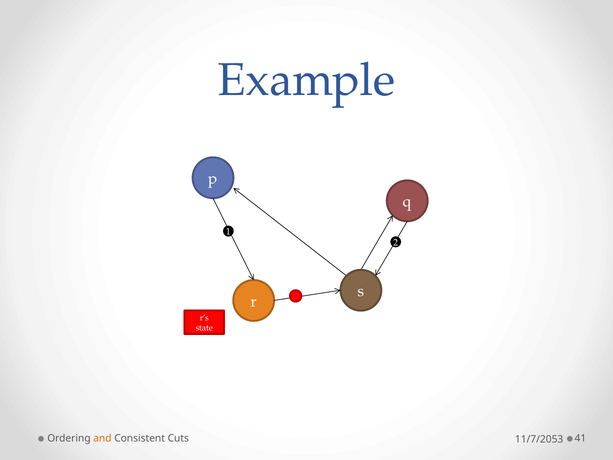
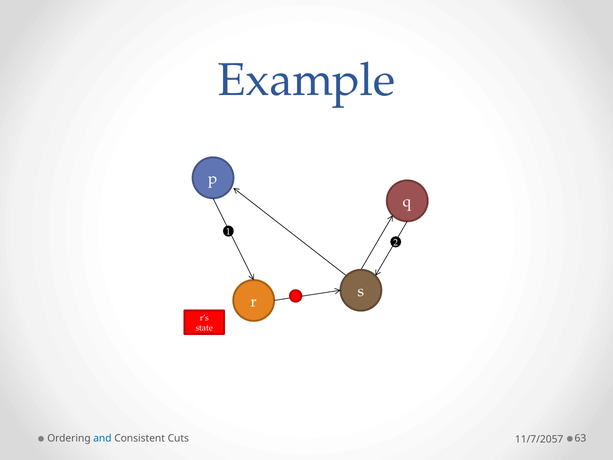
and colour: orange -> blue
41: 41 -> 63
11/7/2053: 11/7/2053 -> 11/7/2057
